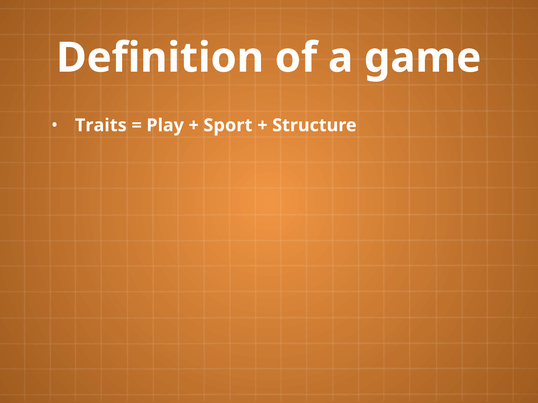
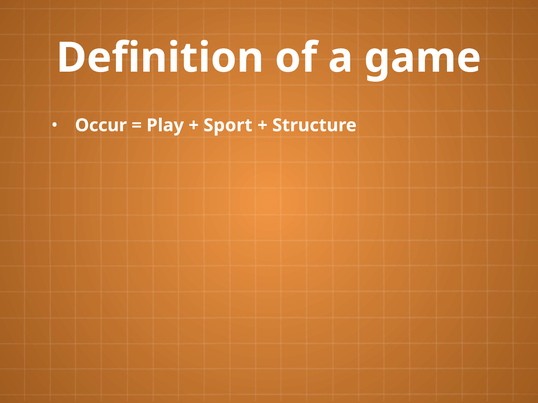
Traits: Traits -> Occur
